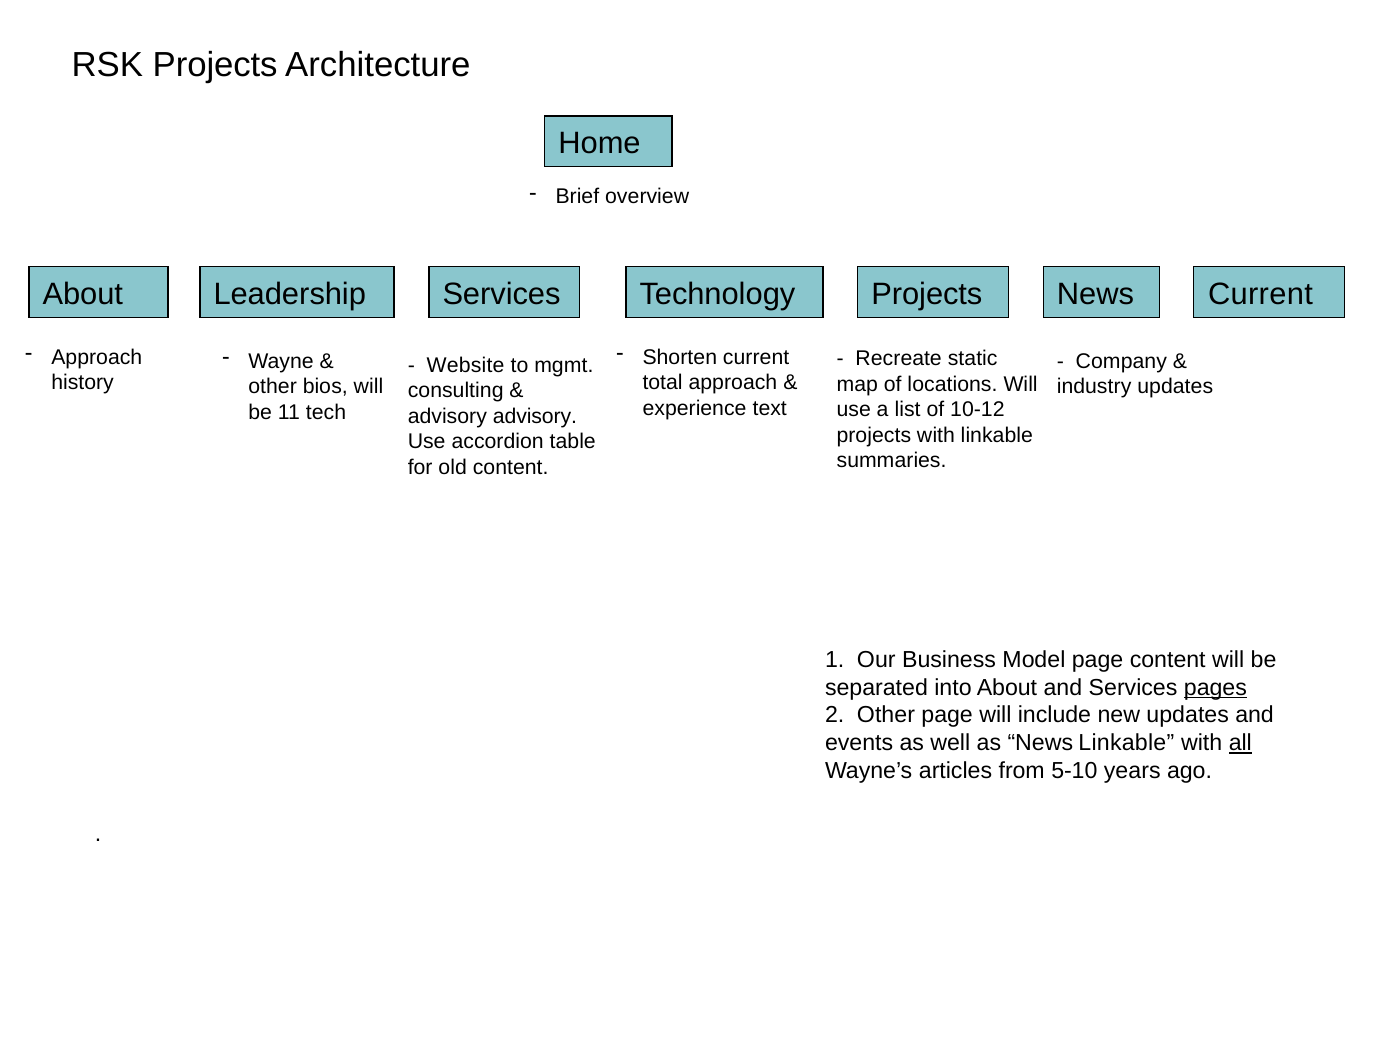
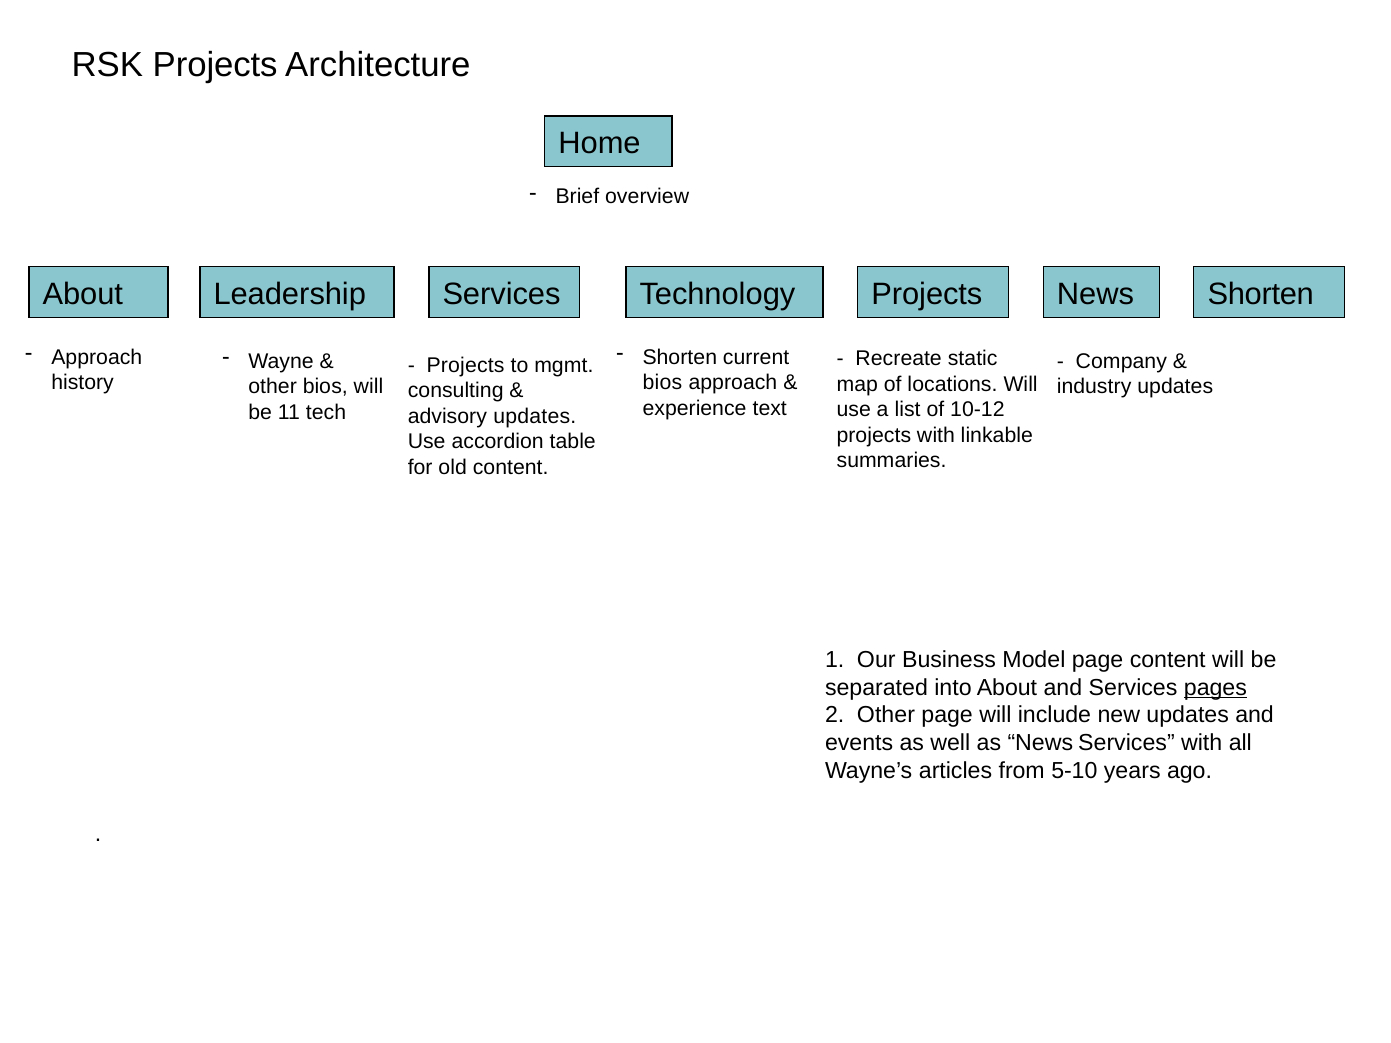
Current at (1260, 294): Current -> Shorten
Website at (466, 365): Website -> Projects
total at (663, 383): total -> bios
advisory advisory: advisory -> updates
News Linkable: Linkable -> Services
all underline: present -> none
